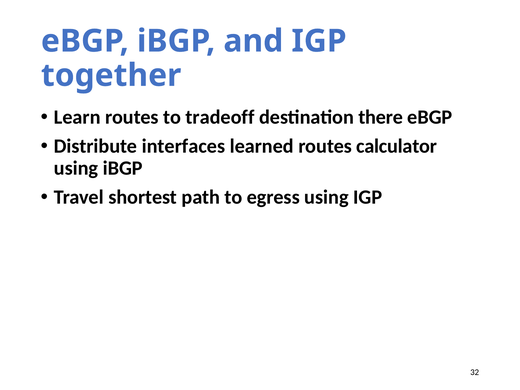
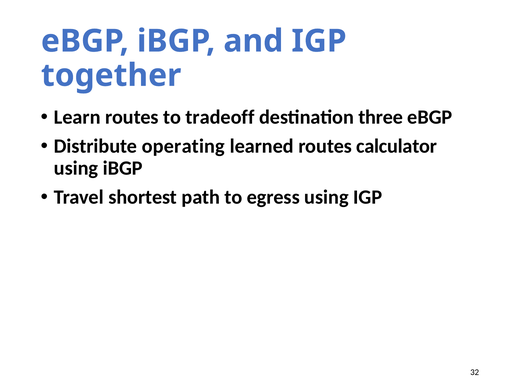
there: there -> three
interfaces: interfaces -> operating
